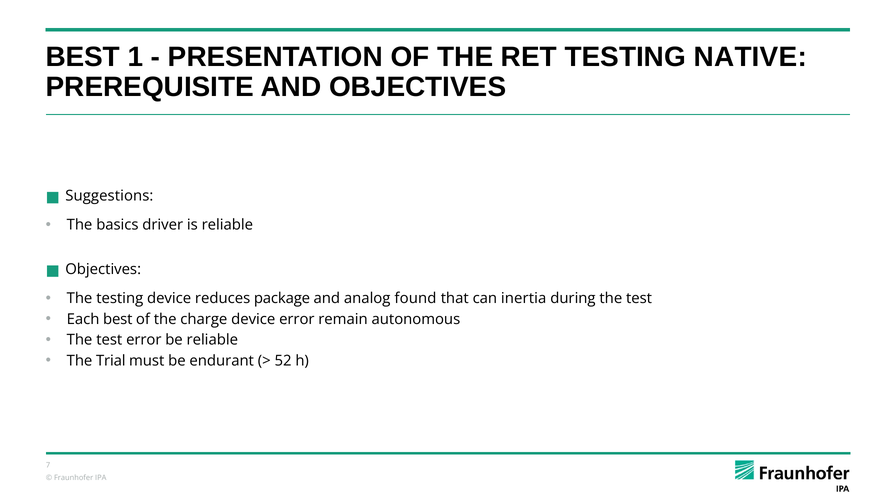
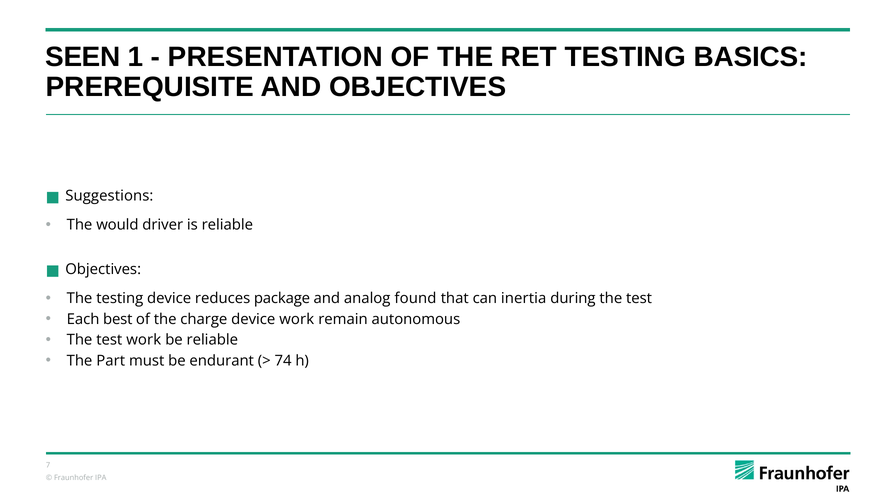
BEST at (83, 57): BEST -> SEEN
NATIVE: NATIVE -> BASICS
basics: basics -> would
device error: error -> work
test error: error -> work
Trial: Trial -> Part
52: 52 -> 74
